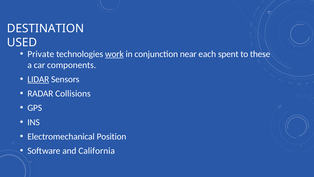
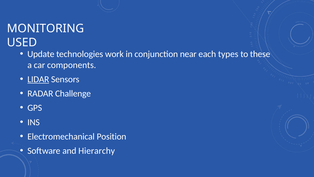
DESTINATION: DESTINATION -> MONITORING
Private: Private -> Update
work underline: present -> none
spent: spent -> types
Collisions: Collisions -> Challenge
California: California -> Hierarchy
